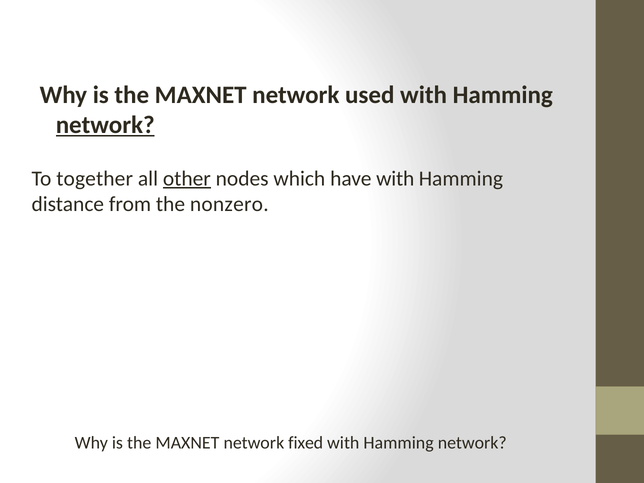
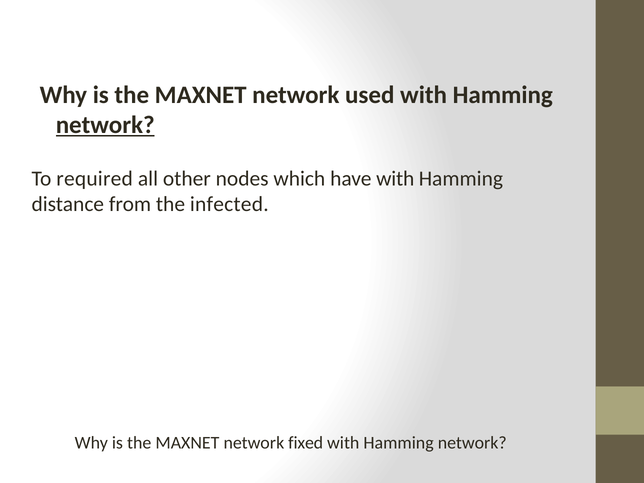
together: together -> required
other underline: present -> none
nonzero: nonzero -> infected
